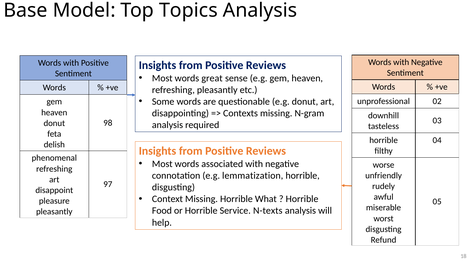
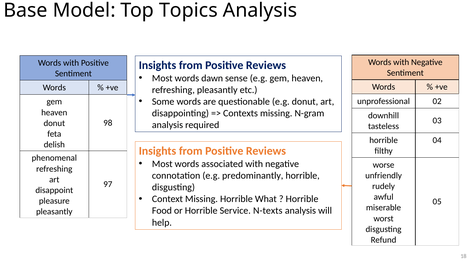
great: great -> dawn
lemmatization: lemmatization -> predominantly
